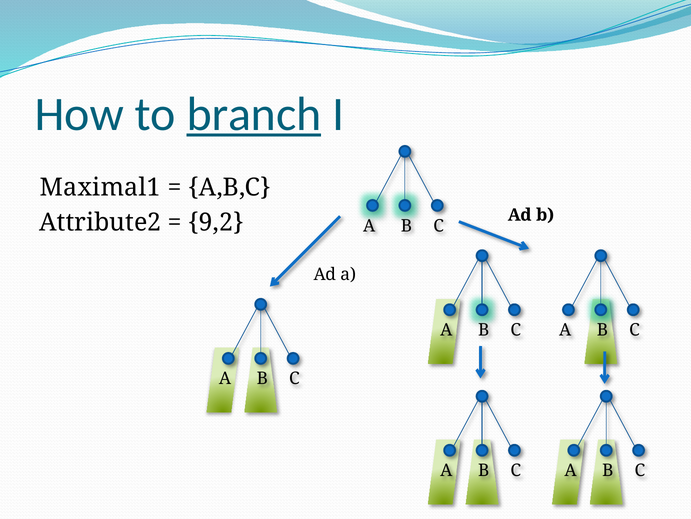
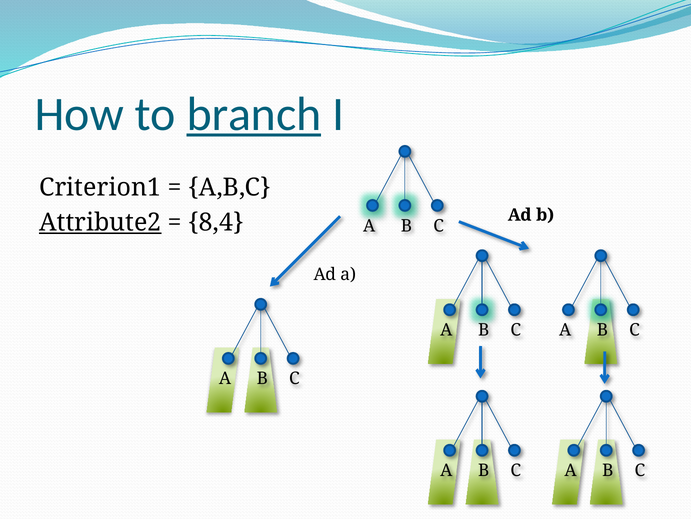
Maximal1: Maximal1 -> Criterion1
Attribute2 underline: none -> present
9,2: 9,2 -> 8,4
